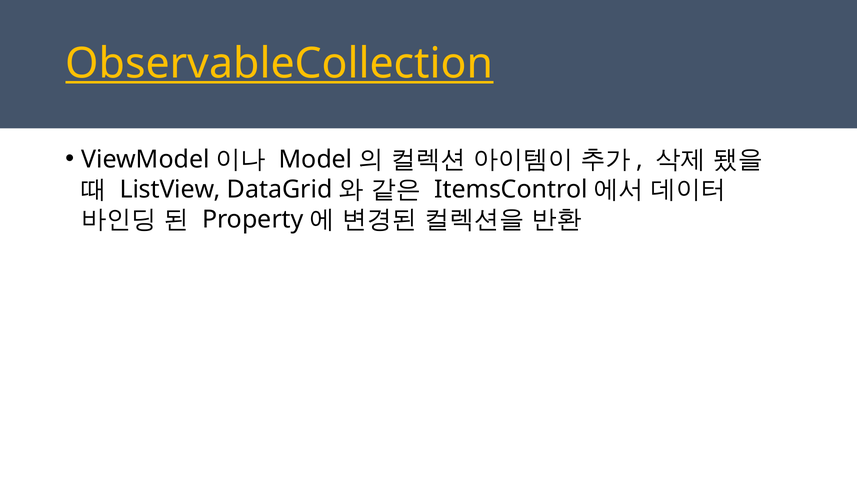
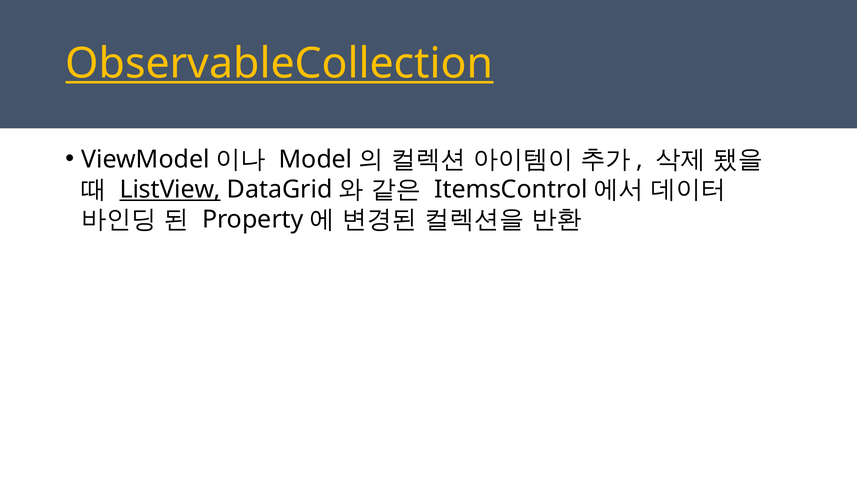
ListView underline: none -> present
